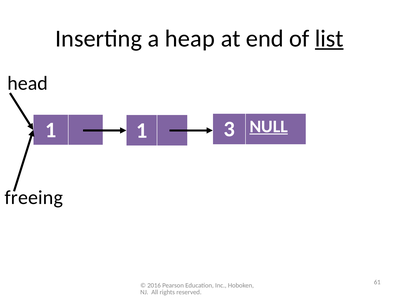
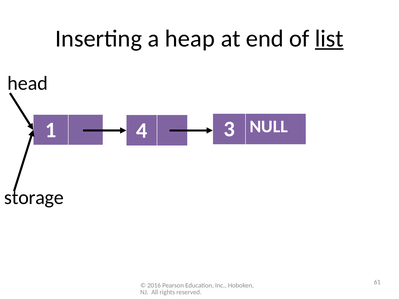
1 1: 1 -> 4
NULL underline: present -> none
freeing: freeing -> storage
